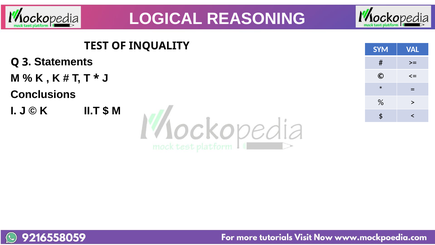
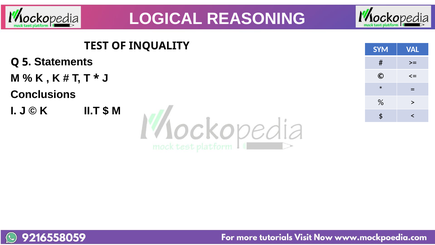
3: 3 -> 5
